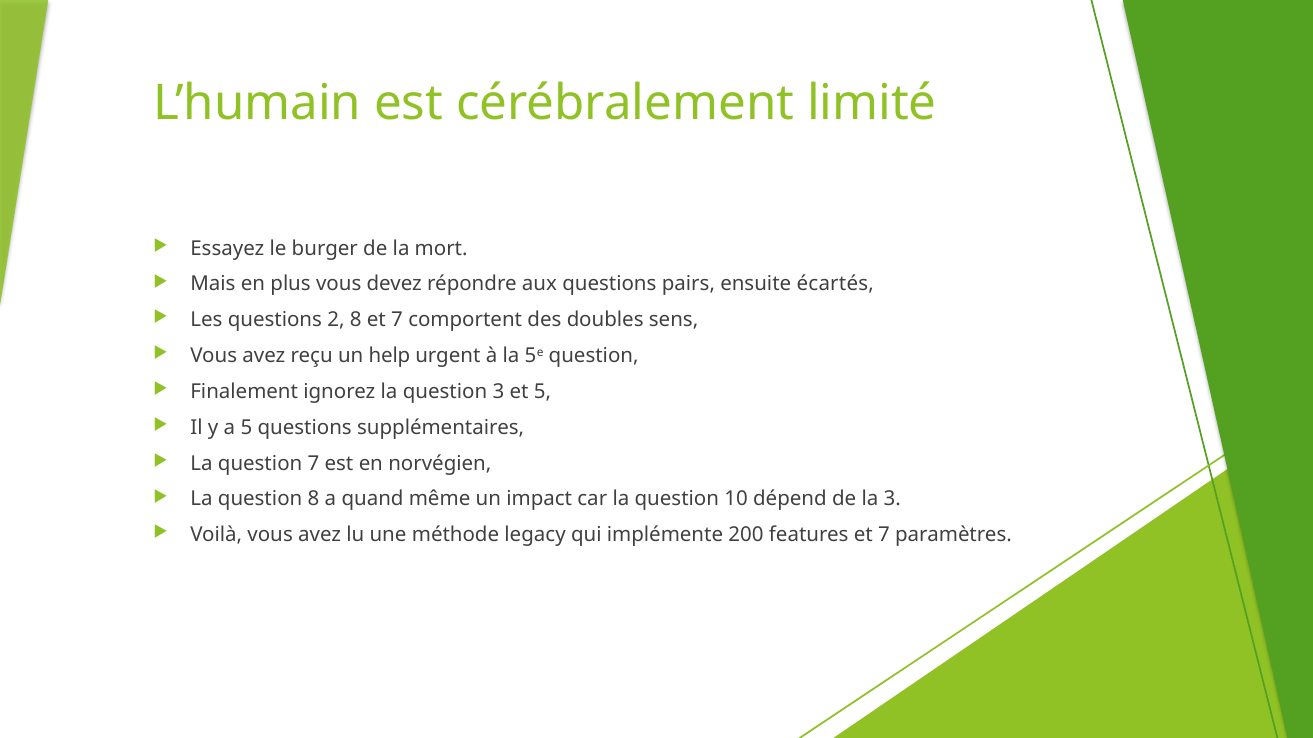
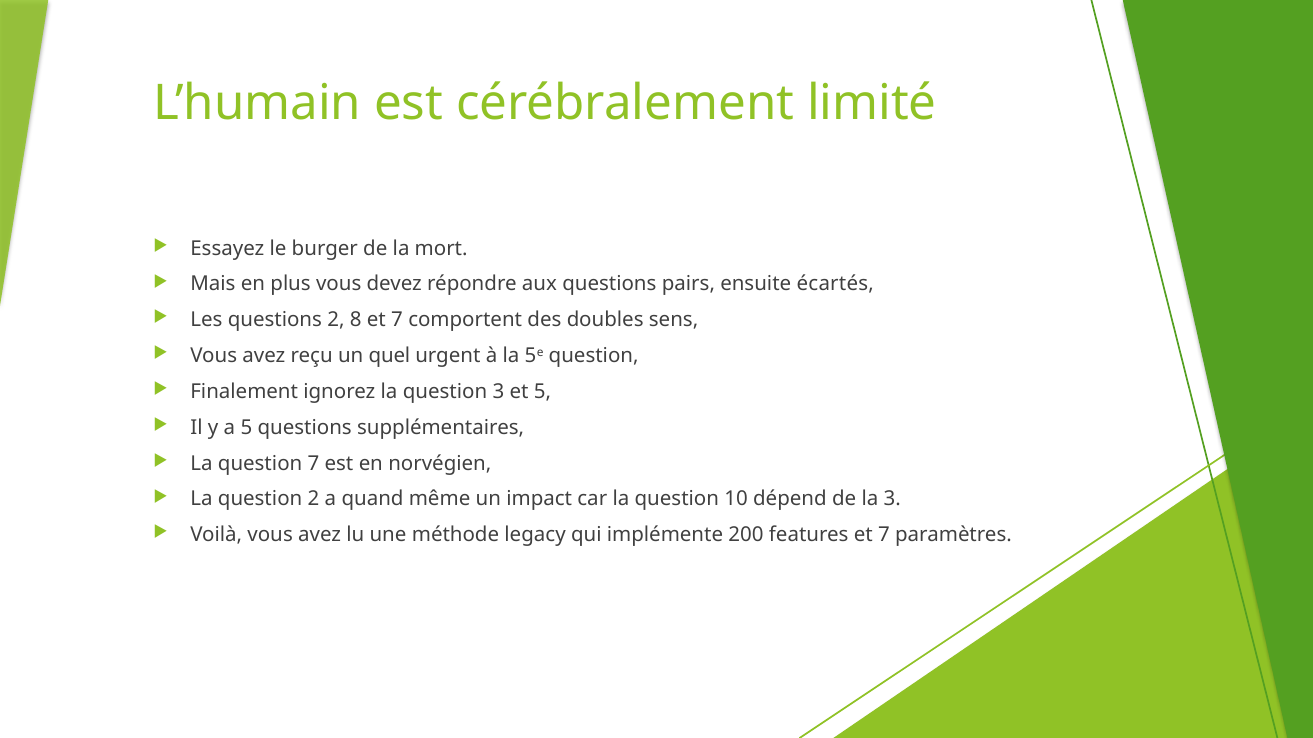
help: help -> quel
question 8: 8 -> 2
